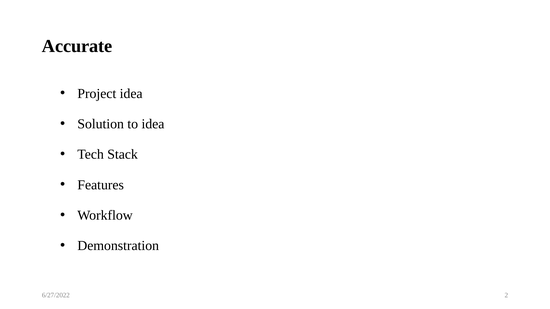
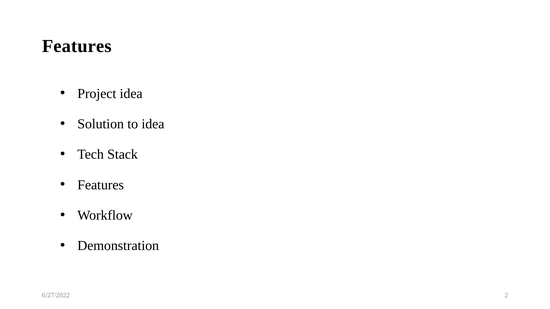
Accurate at (77, 46): Accurate -> Features
